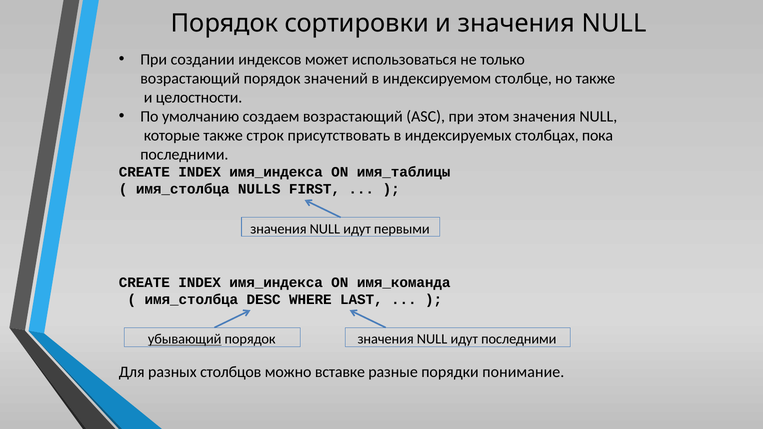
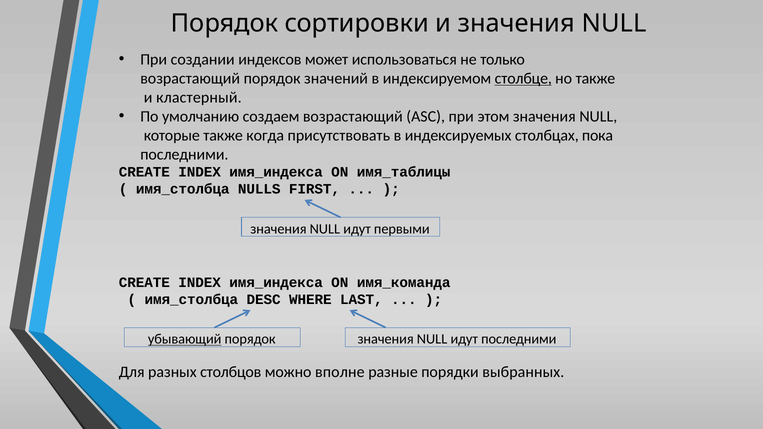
столбце underline: none -> present
целостности: целостности -> кластерный
строк: строк -> когда
вставке: вставке -> вполне
понимание: понимание -> выбранных
